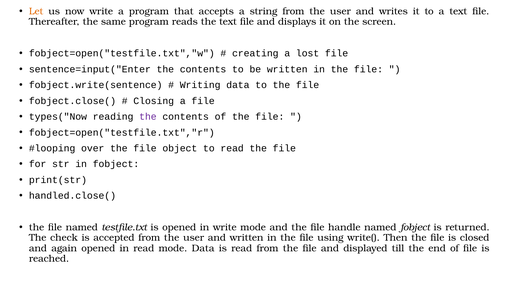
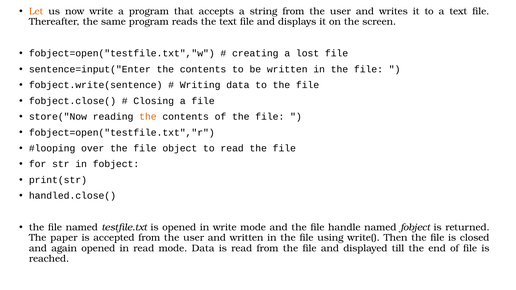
types("Now: types("Now -> store("Now
the at (148, 117) colour: purple -> orange
check: check -> paper
